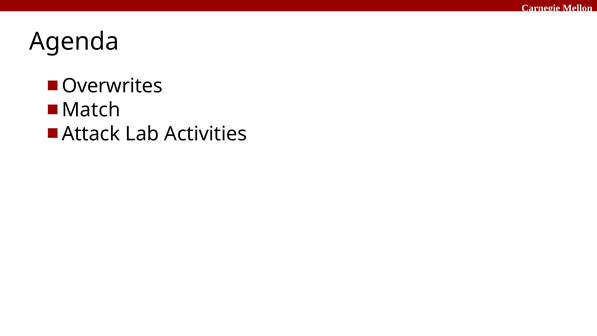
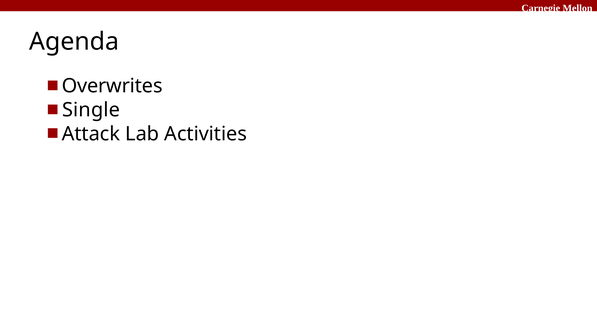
Match: Match -> Single
